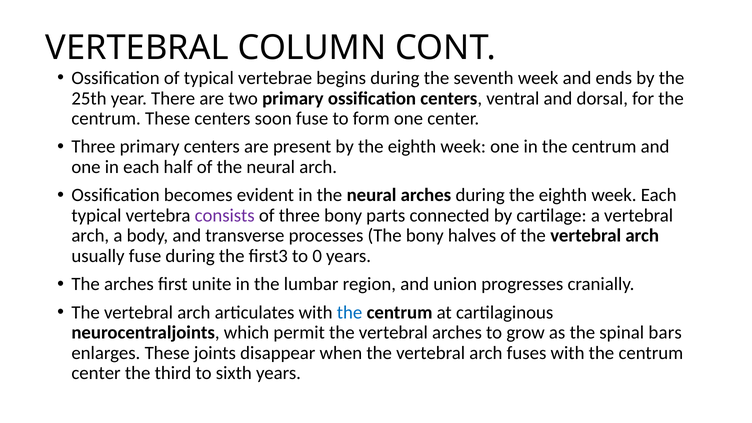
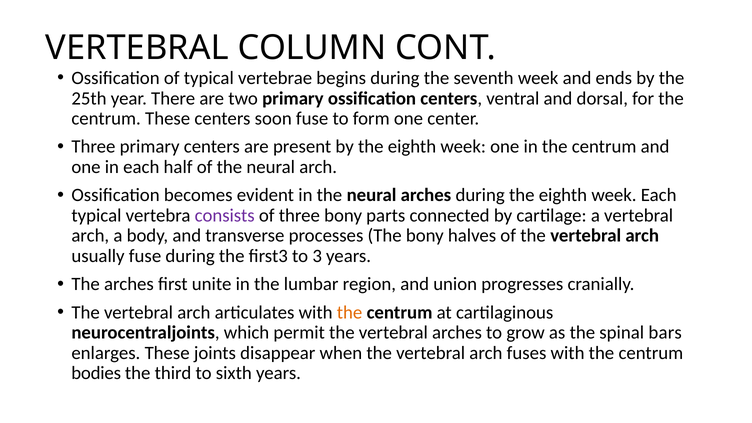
0: 0 -> 3
the at (350, 312) colour: blue -> orange
center at (96, 373): center -> bodies
